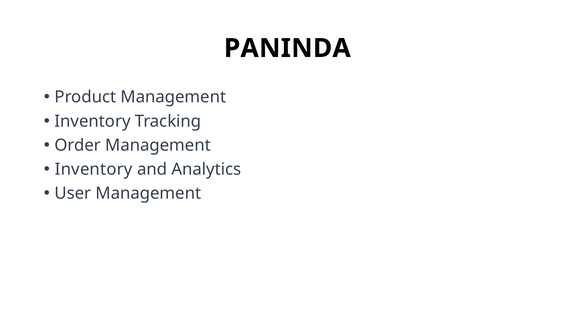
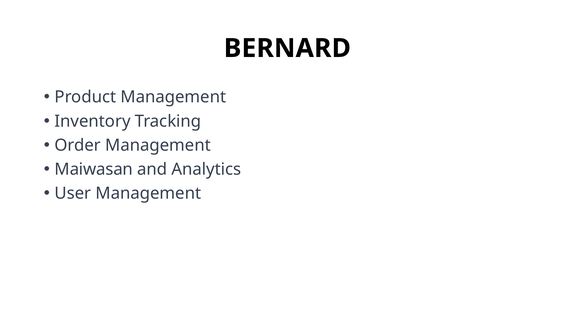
PANINDA: PANINDA -> BERNARD
Inventory at (94, 170): Inventory -> Maiwasan
